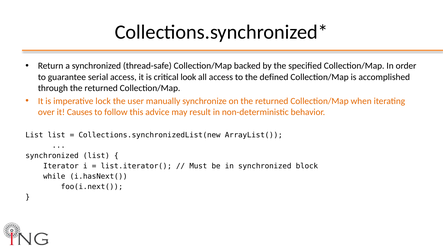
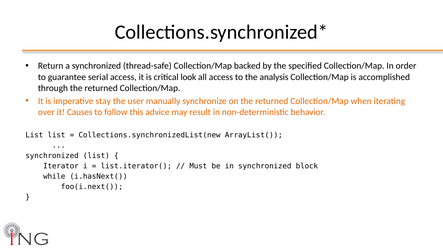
defined: defined -> analysis
lock: lock -> stay
